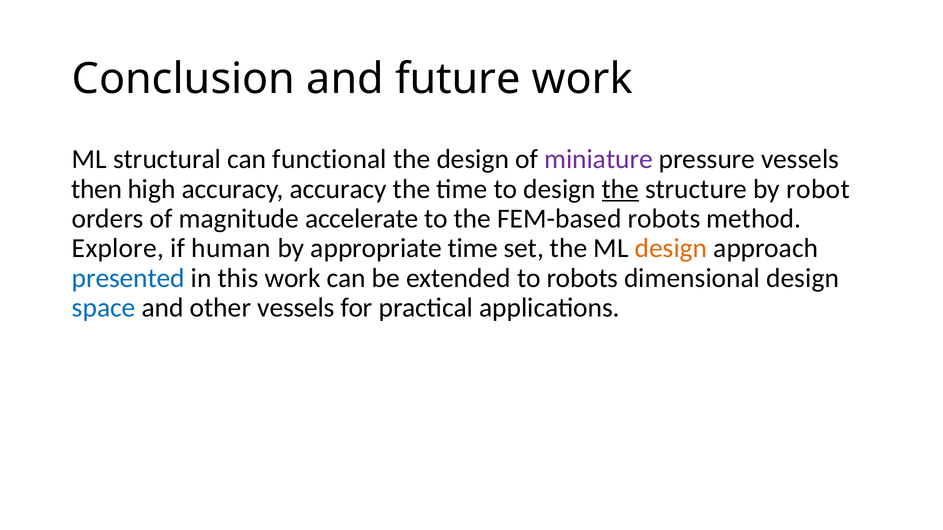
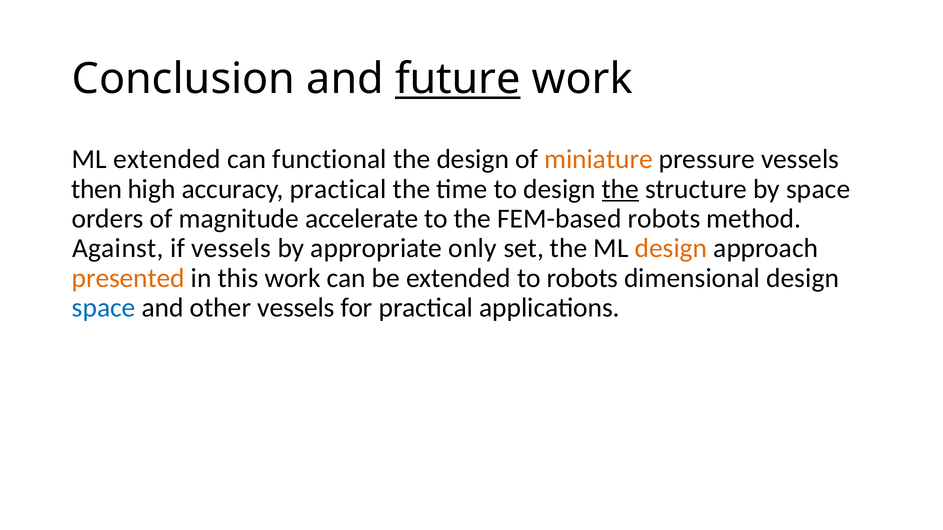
future underline: none -> present
ML structural: structural -> extended
miniature colour: purple -> orange
accuracy accuracy: accuracy -> practical
by robot: robot -> space
Explore: Explore -> Against
if human: human -> vessels
appropriate time: time -> only
presented colour: blue -> orange
